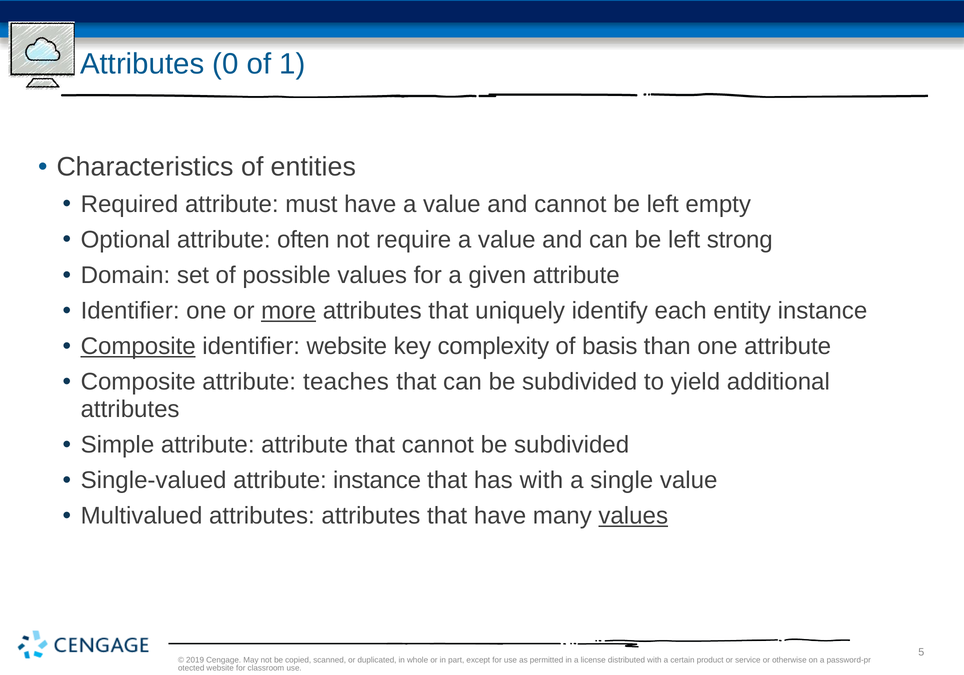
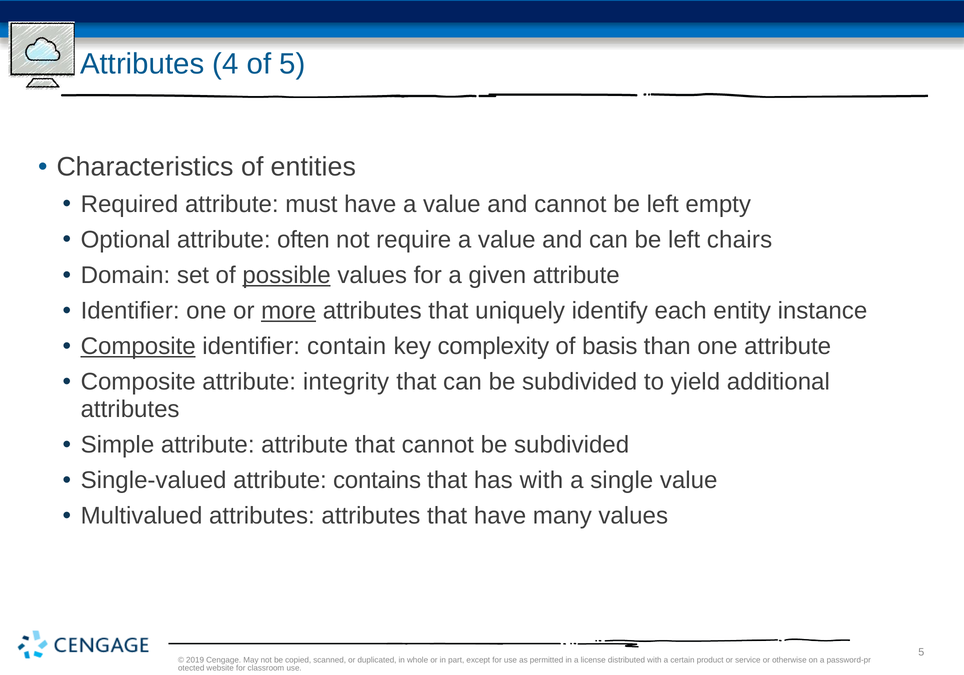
0: 0 -> 4
of 1: 1 -> 5
strong: strong -> chairs
possible underline: none -> present
identifier website: website -> contain
teaches: teaches -> integrity
attribute instance: instance -> contains
values at (633, 516) underline: present -> none
